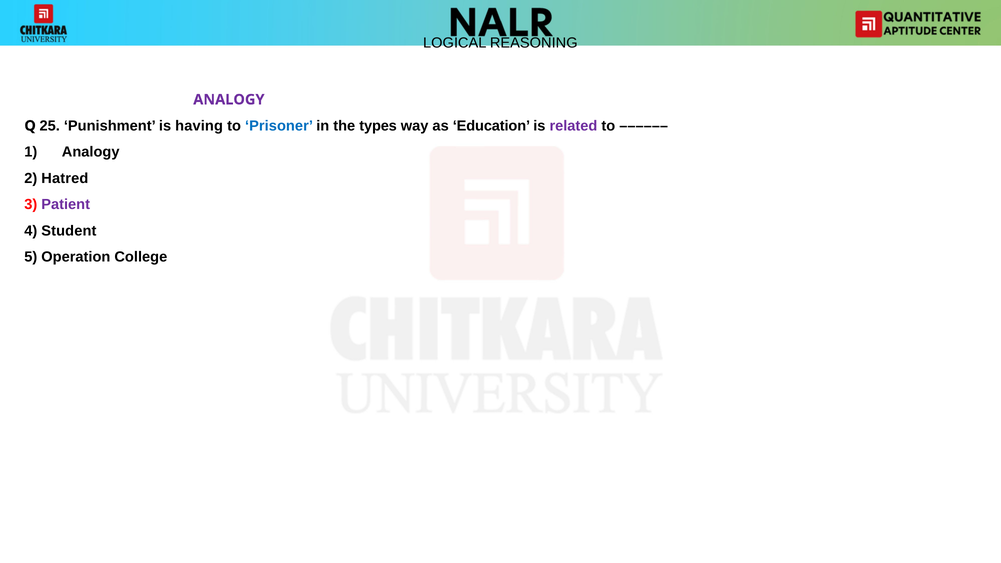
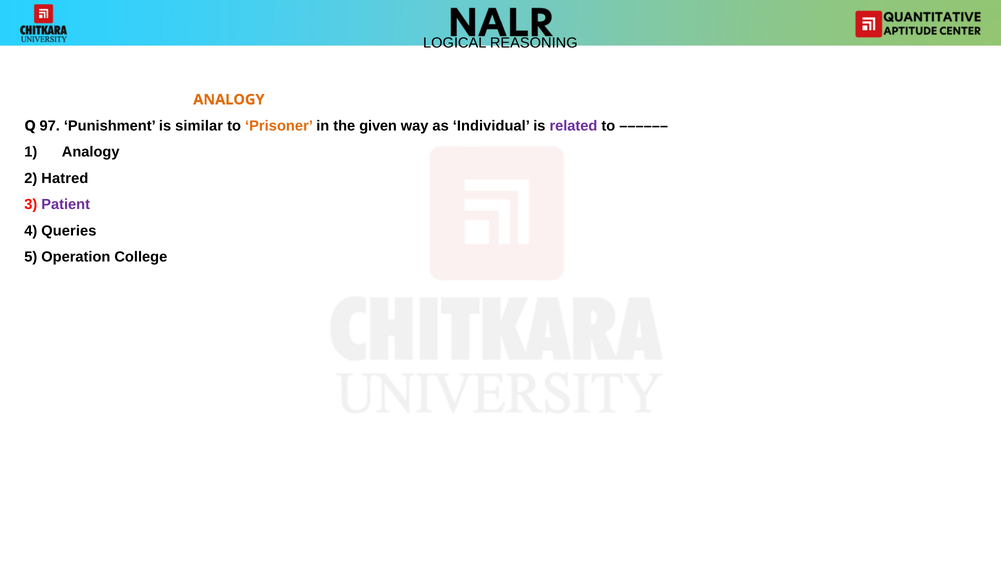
ANALOGY at (229, 100) colour: purple -> orange
25: 25 -> 97
having: having -> similar
Prisoner colour: blue -> orange
types: types -> given
Education: Education -> Individual
Student: Student -> Queries
